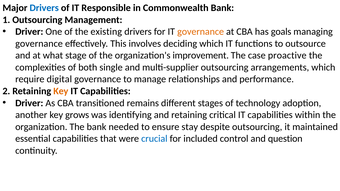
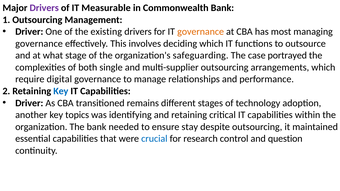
Drivers at (44, 8) colour: blue -> purple
Responsible: Responsible -> Measurable
goals: goals -> most
improvement: improvement -> safeguarding
proactive: proactive -> portrayed
Key at (61, 91) colour: orange -> blue
grows: grows -> topics
included: included -> research
